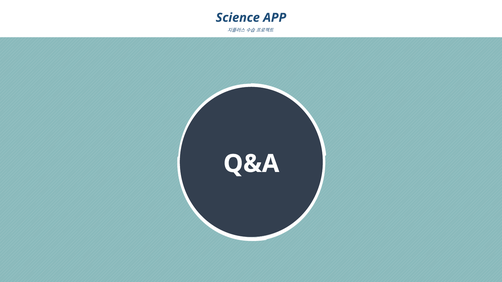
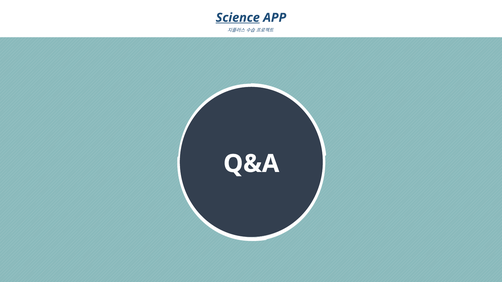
Science underline: none -> present
